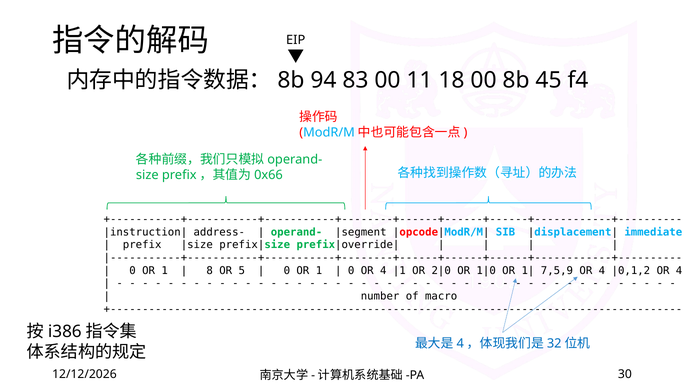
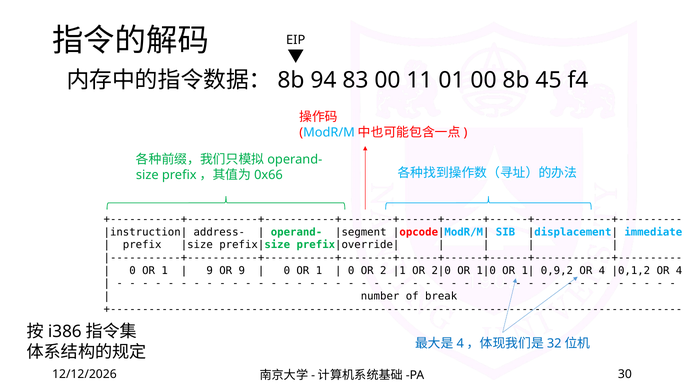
18: 18 -> 01
8 at (210, 270): 8 -> 9
OR 5: 5 -> 9
0 OR 4: 4 -> 2
7,5,9: 7,5,9 -> 0,9,2
macro: macro -> break
